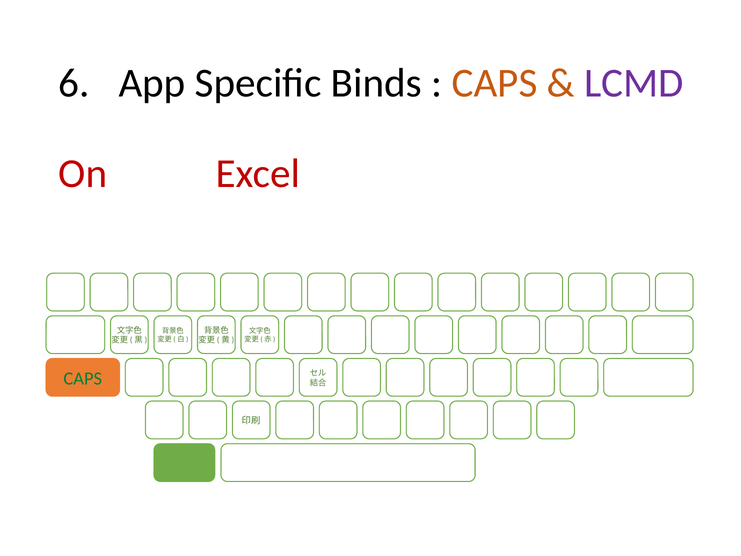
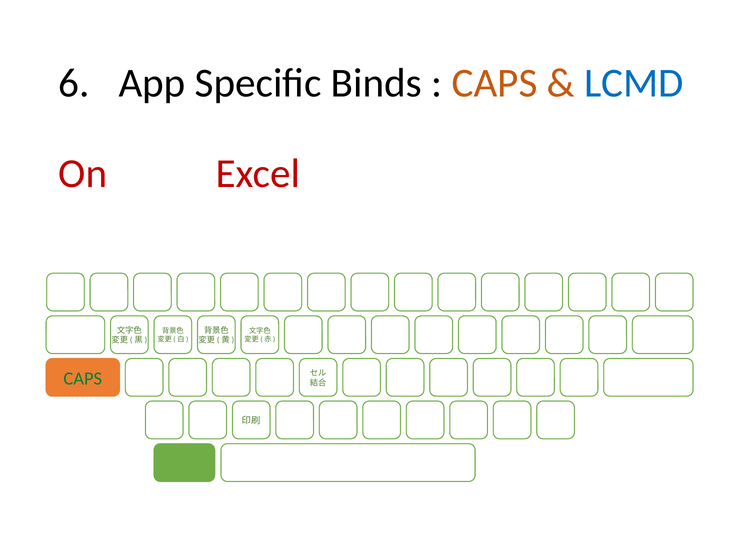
LCMD colour: purple -> blue
